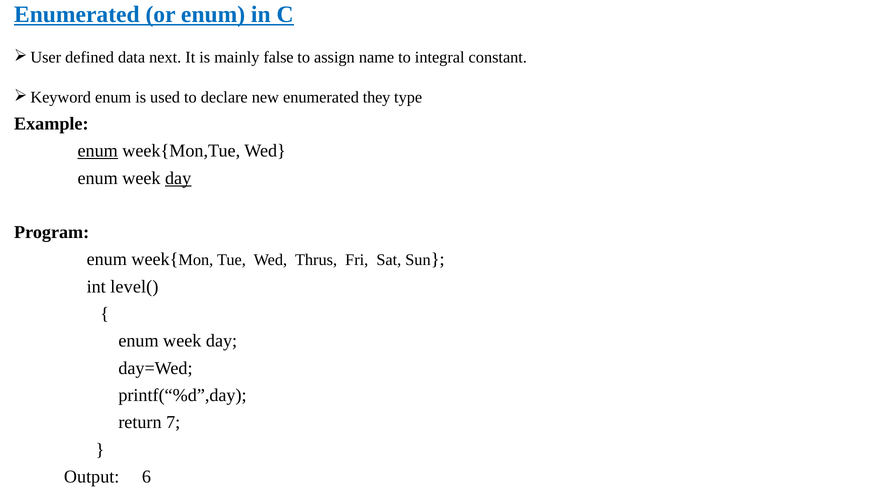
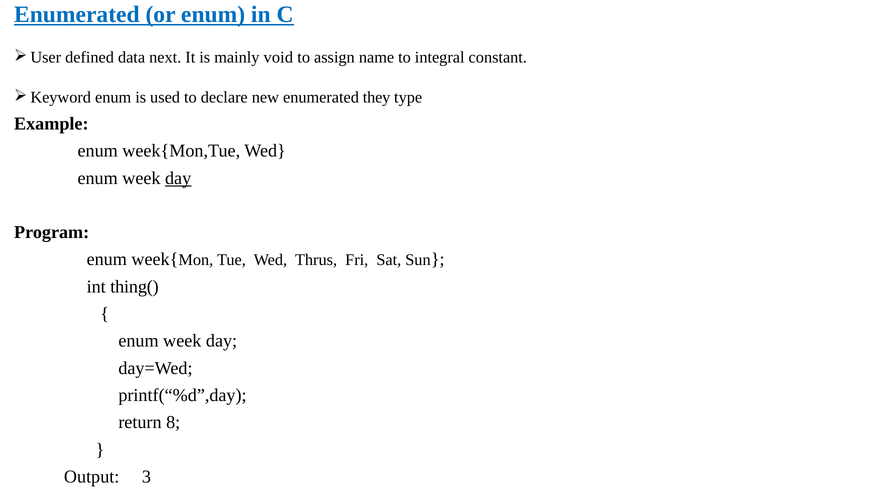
false: false -> void
enum at (98, 151) underline: present -> none
level(: level( -> thing(
7: 7 -> 8
6: 6 -> 3
